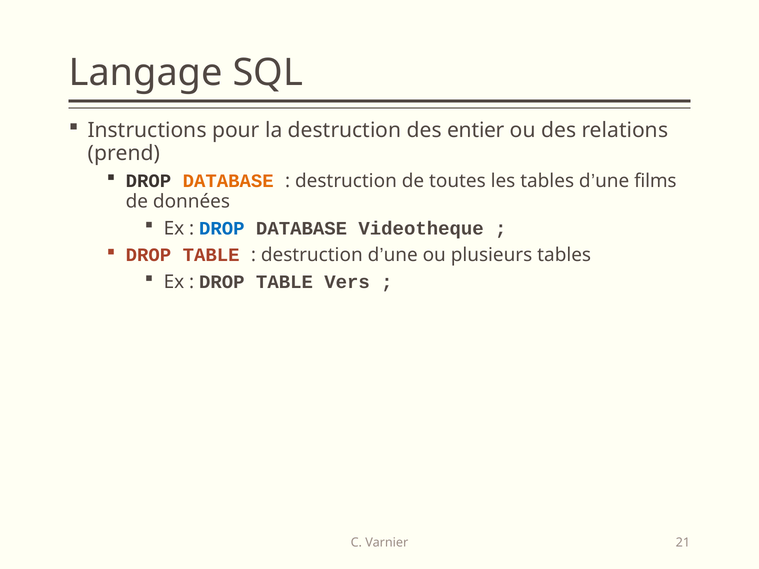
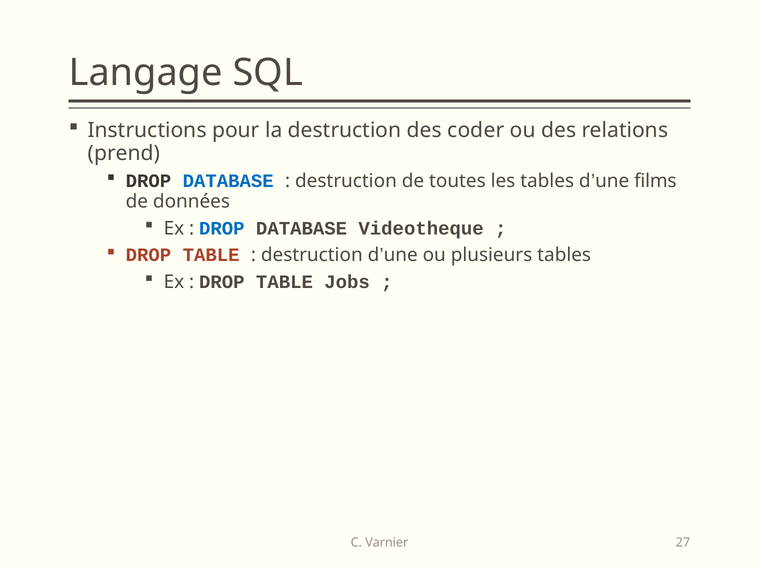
entier: entier -> coder
DATABASE at (228, 181) colour: orange -> blue
Vers: Vers -> Jobs
21: 21 -> 27
